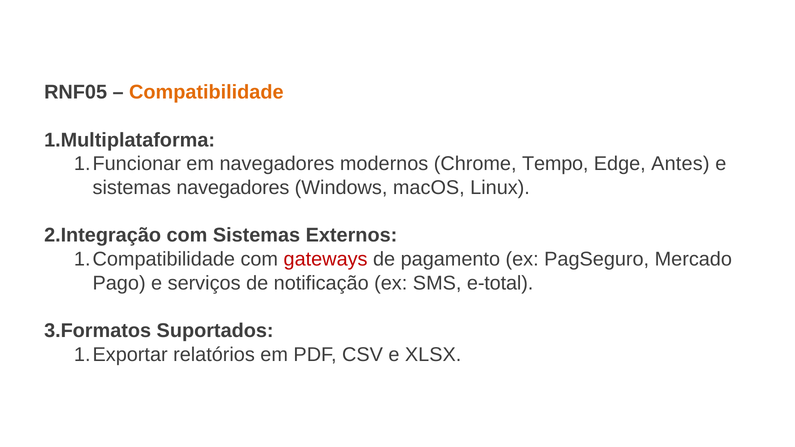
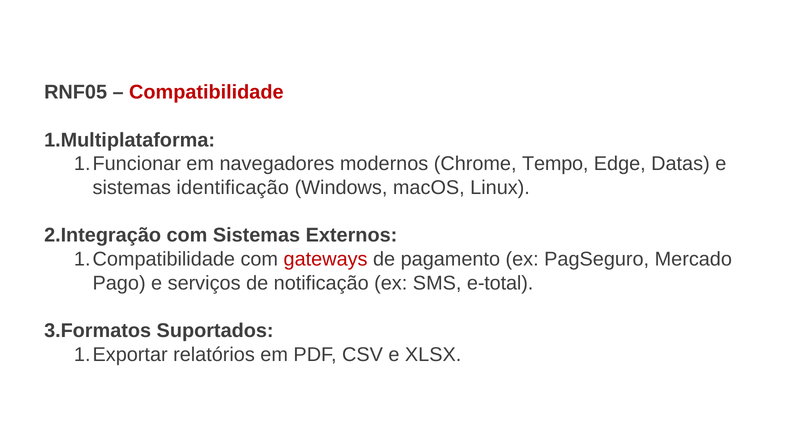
Compatibilidade colour: orange -> red
Antes: Antes -> Datas
sistemas navegadores: navegadores -> identificação
